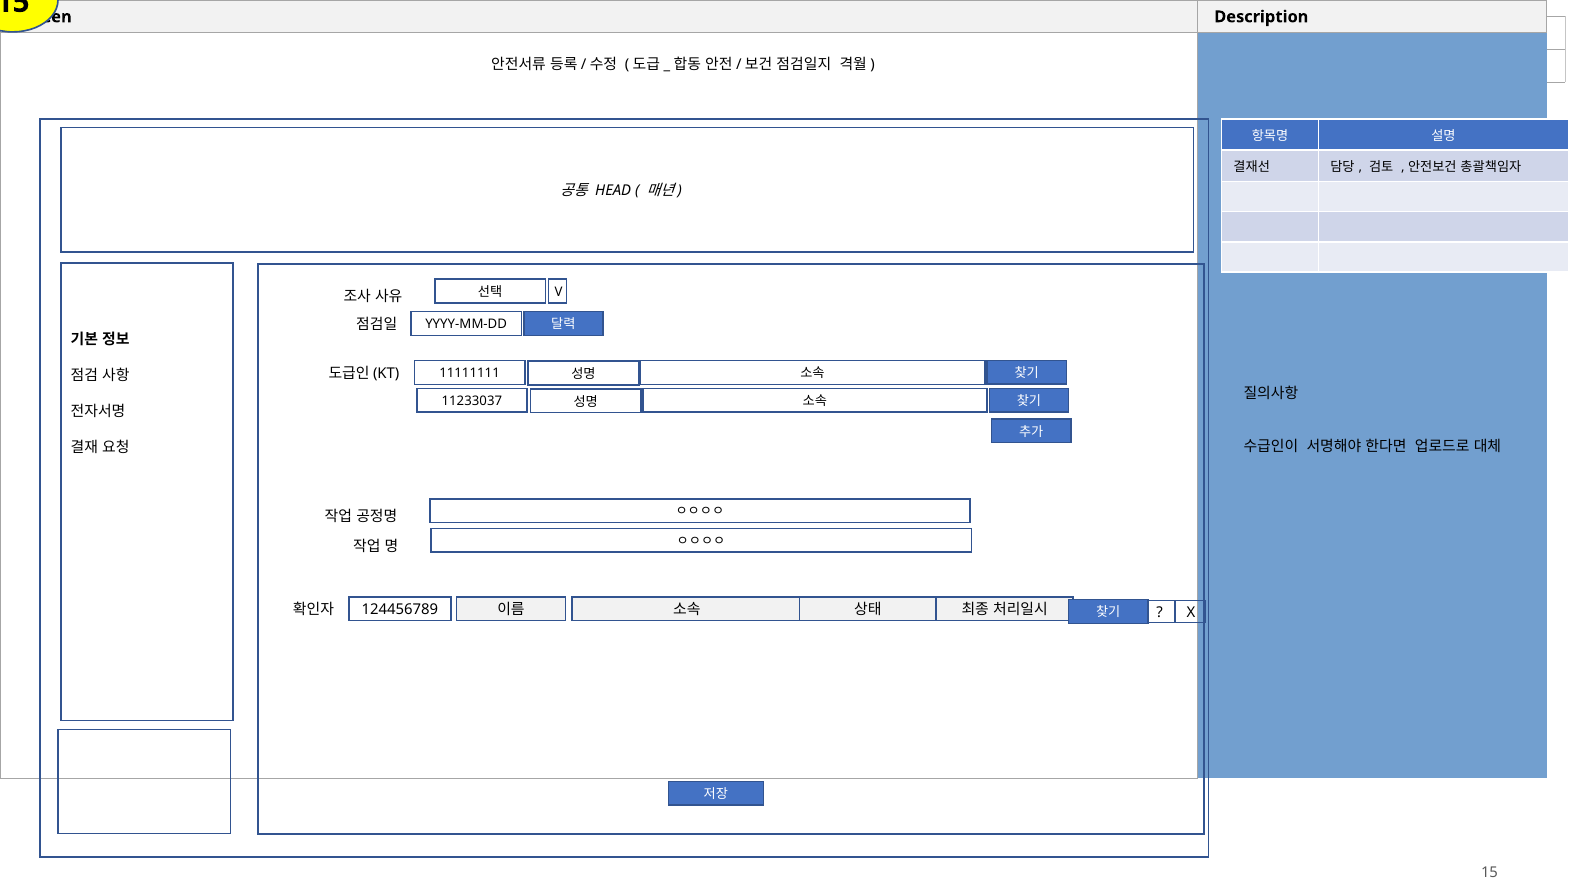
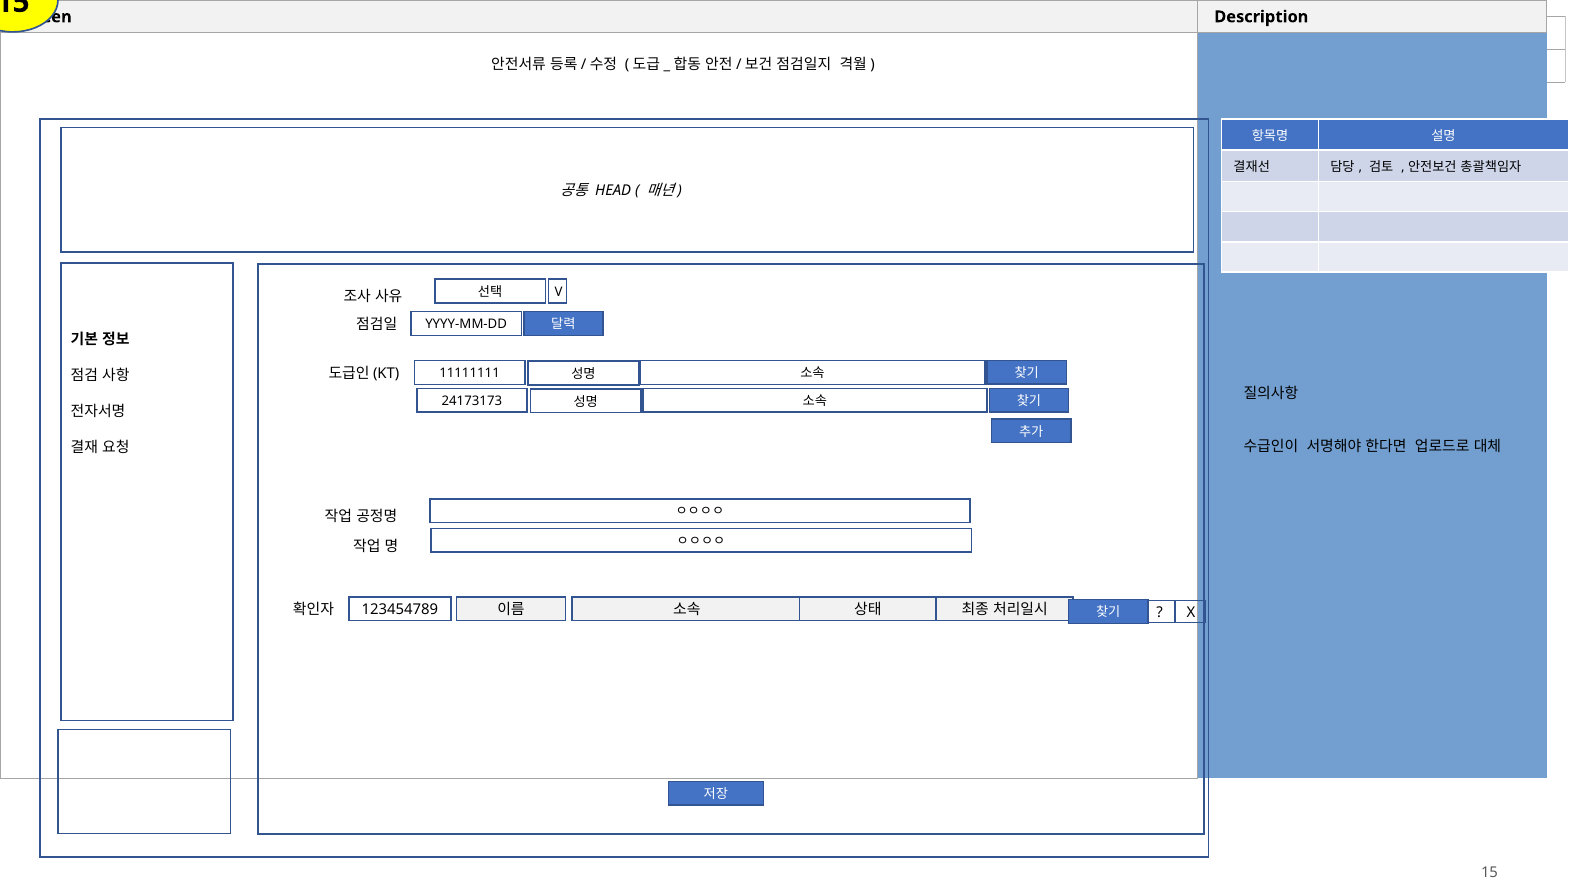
11233037: 11233037 -> 24173173
124456789: 124456789 -> 123454789
